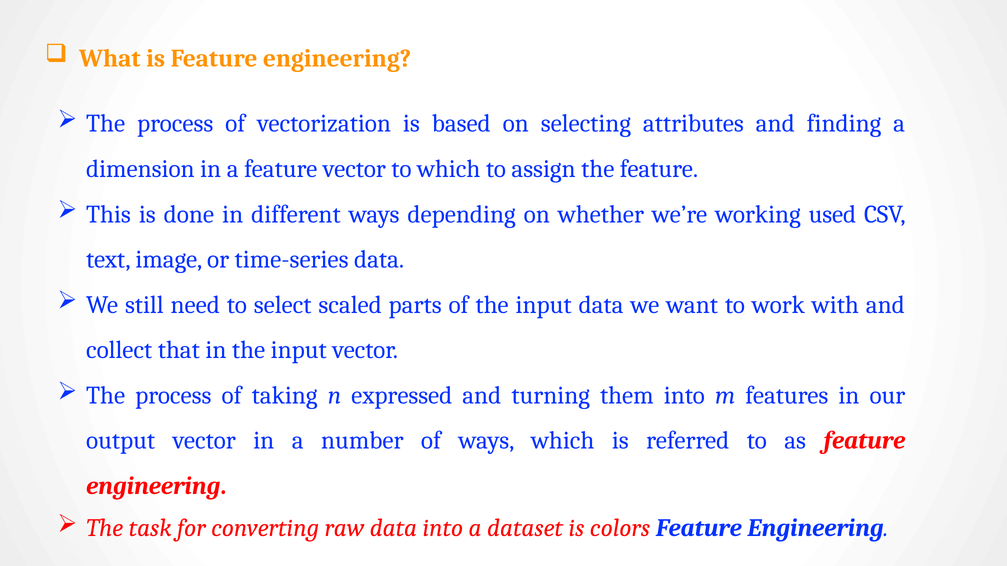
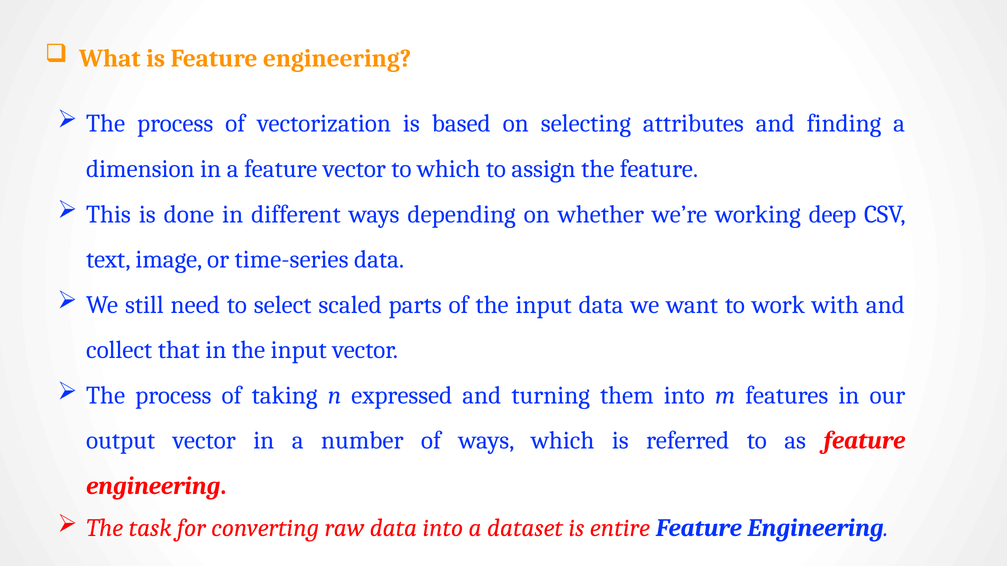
used: used -> deep
colors: colors -> entire
